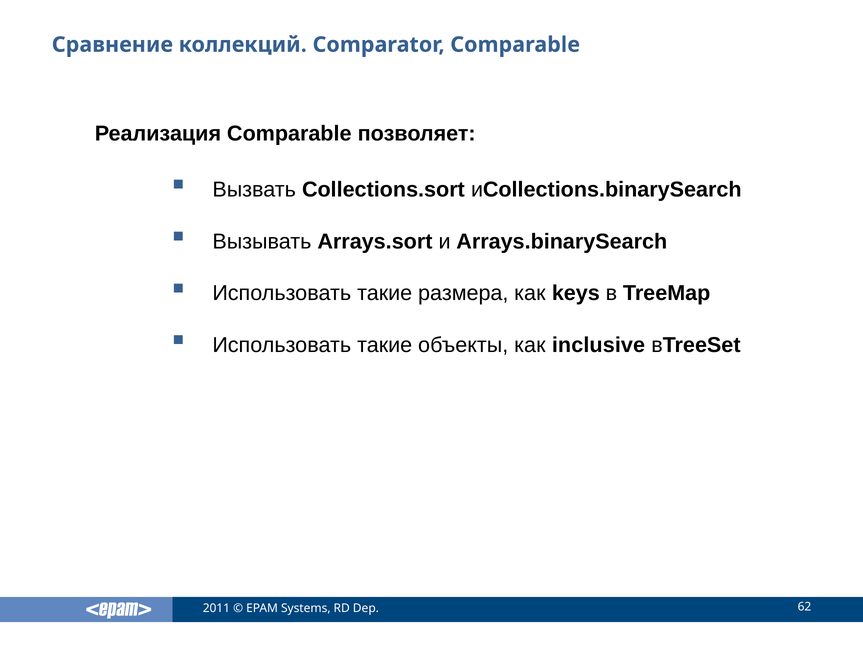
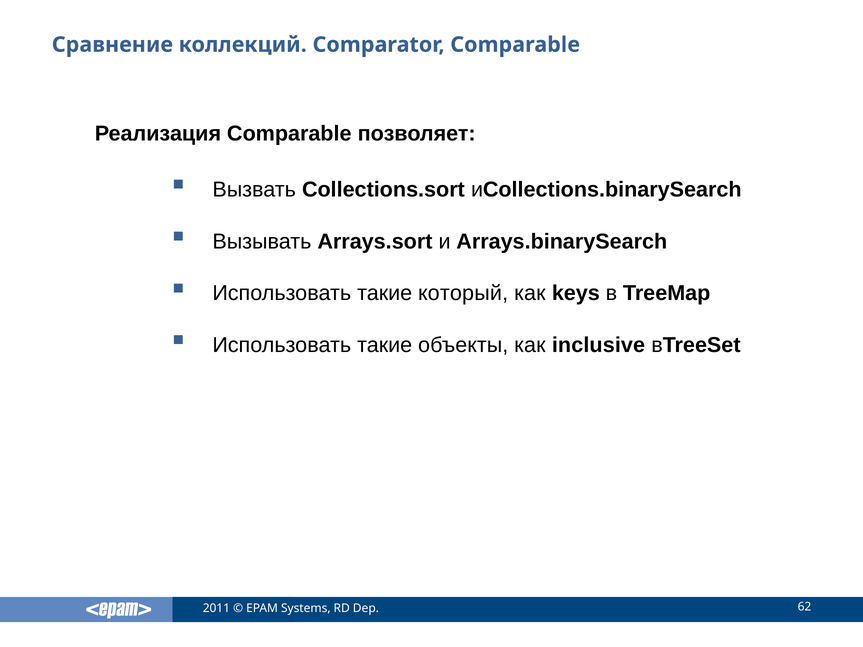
размера: размера -> который
